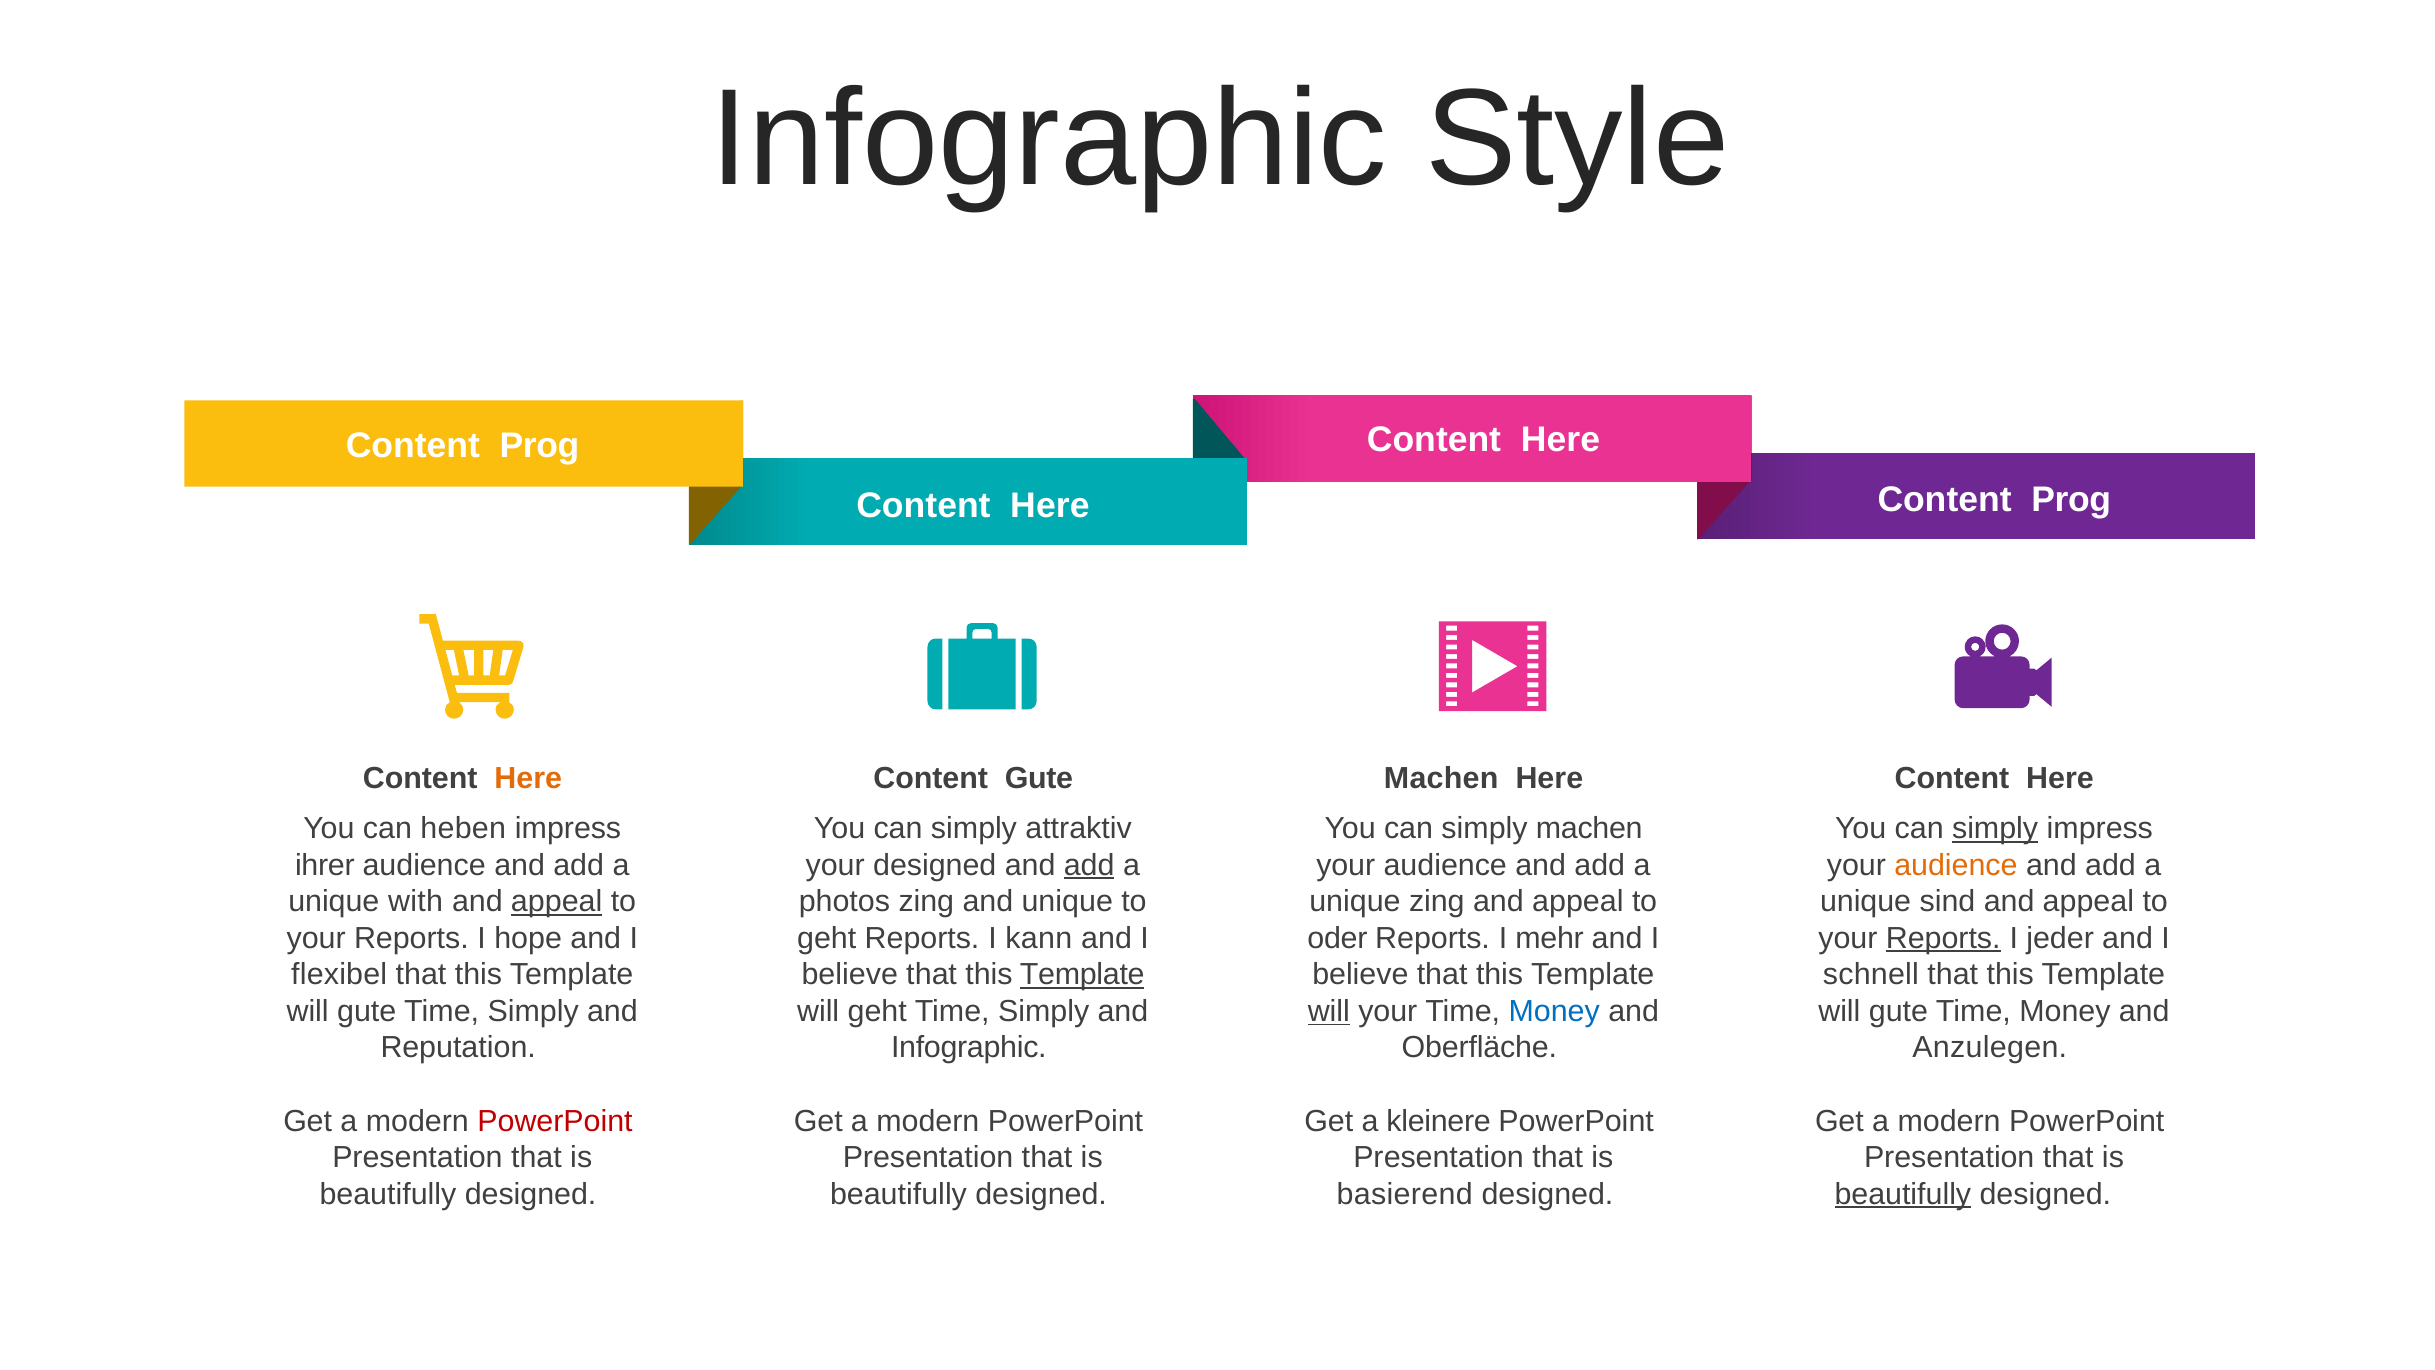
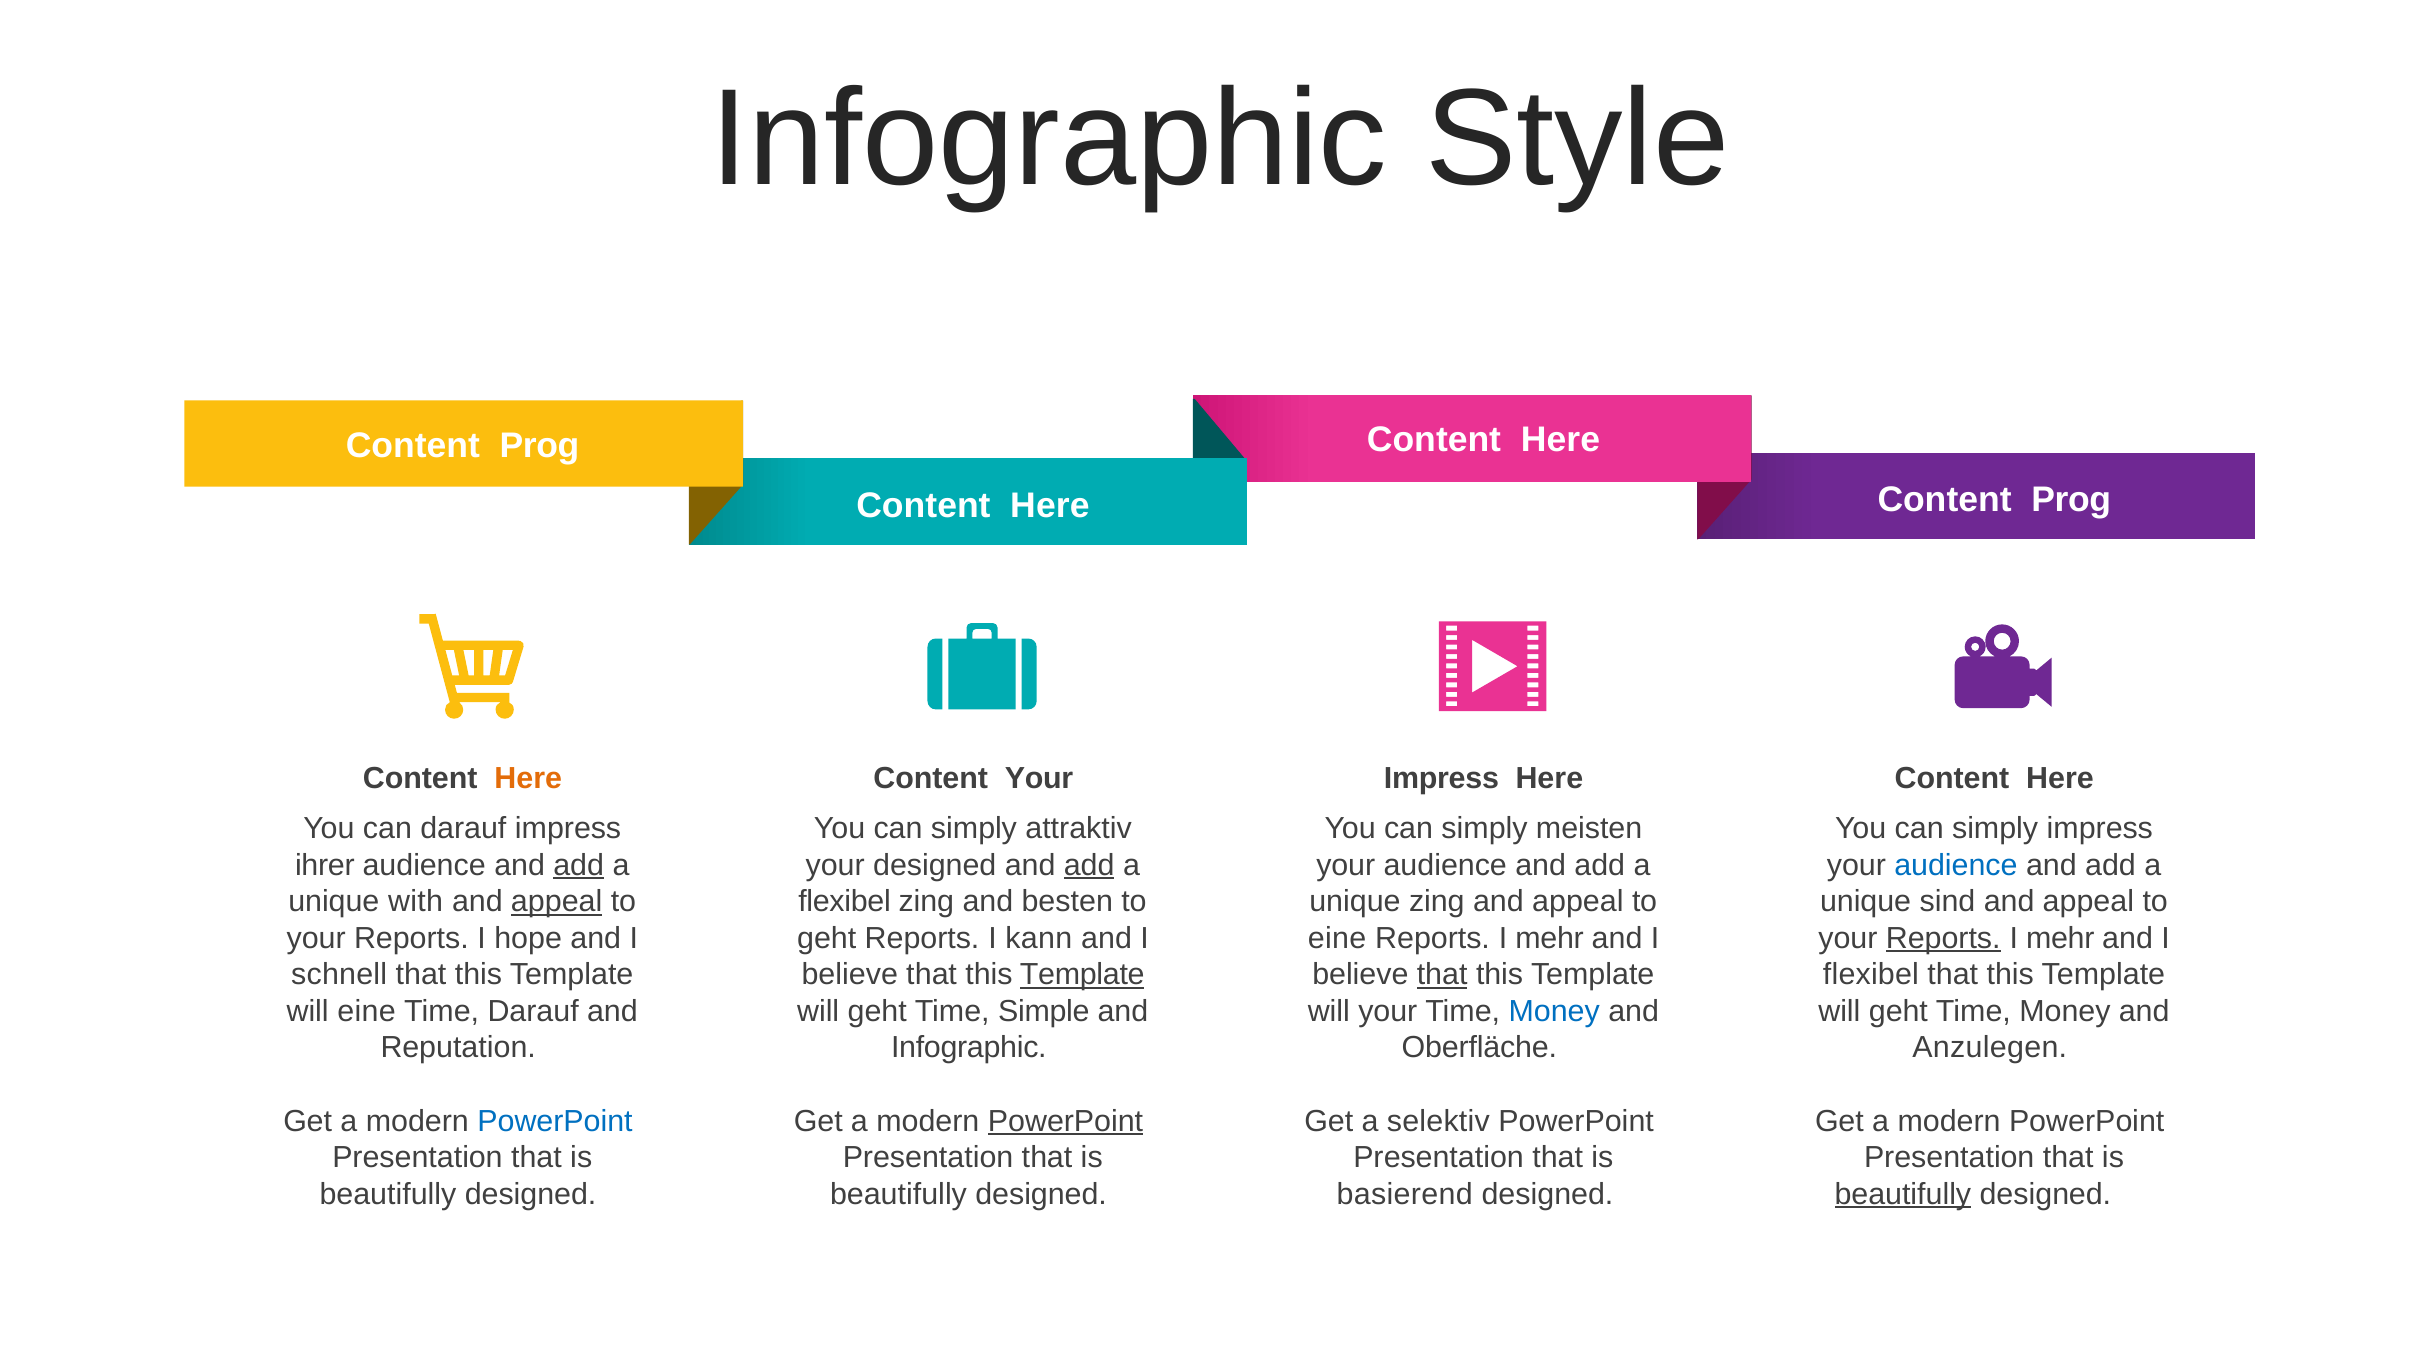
Content Gute: Gute -> Your
Machen at (1441, 778): Machen -> Impress
can heben: heben -> darauf
simply machen: machen -> meisten
simply at (1995, 829) underline: present -> none
add at (579, 865) underline: none -> present
audience at (1956, 865) colour: orange -> blue
photos at (844, 902): photos -> flexibel
and unique: unique -> besten
oder at (1337, 938): oder -> eine
jeder at (2060, 938): jeder -> mehr
flexibel: flexibel -> schnell
that at (1442, 975) underline: none -> present
schnell at (1871, 975): schnell -> flexibel
gute at (367, 1011): gute -> eine
Simply at (533, 1011): Simply -> Darauf
Simply at (1044, 1011): Simply -> Simple
will at (1329, 1011) underline: present -> none
gute at (1898, 1011): gute -> geht
PowerPoint at (555, 1121) colour: red -> blue
PowerPoint at (1066, 1121) underline: none -> present
kleinere: kleinere -> selektiv
